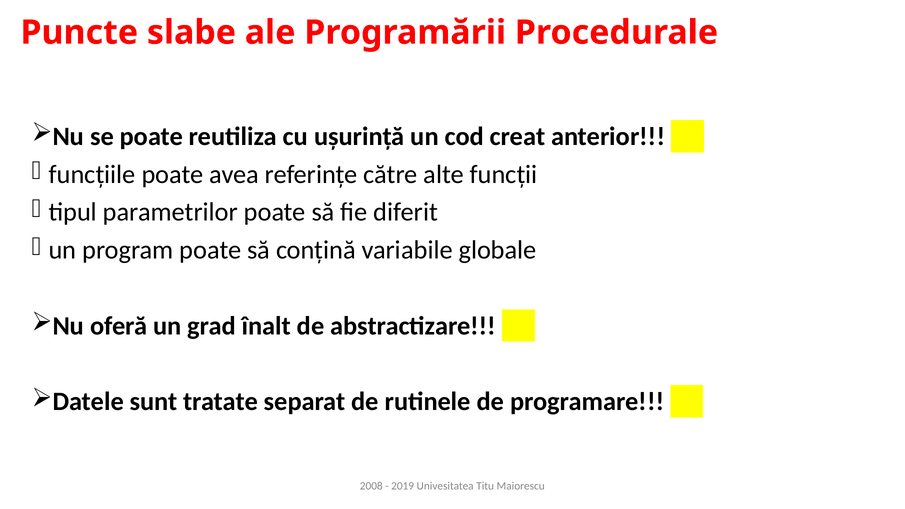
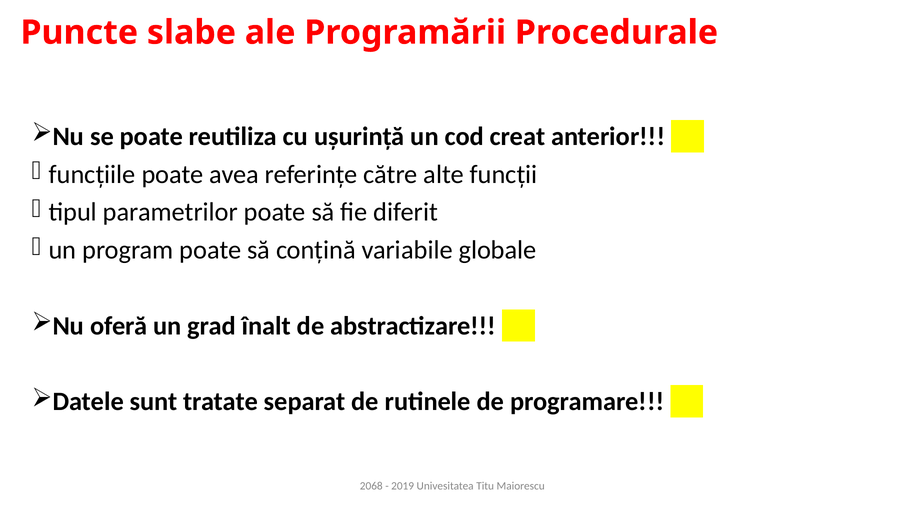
2008: 2008 -> 2068
